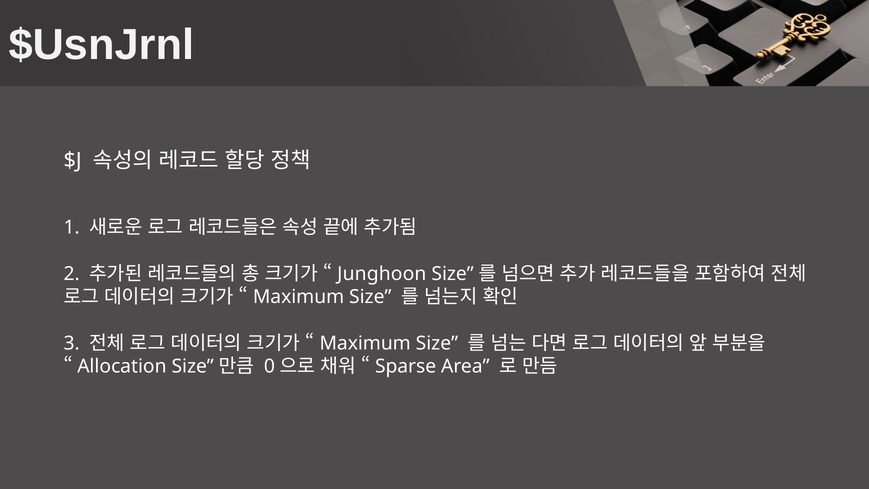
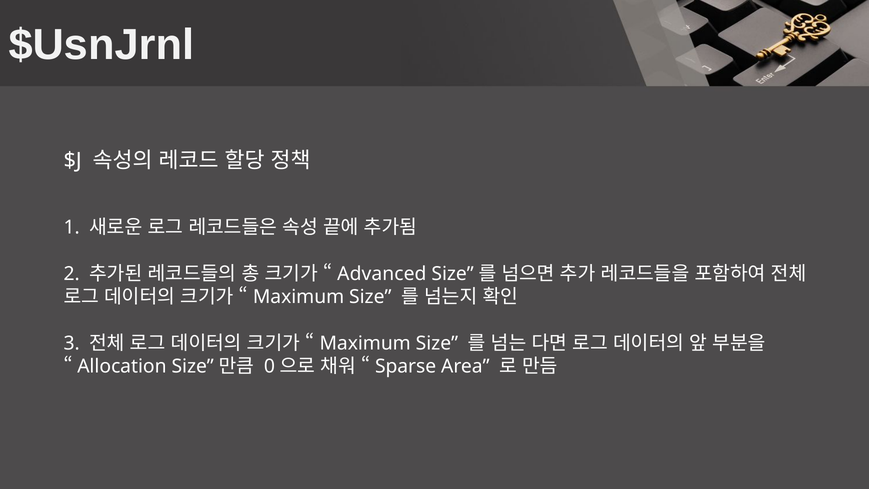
Junghoon: Junghoon -> Advanced
